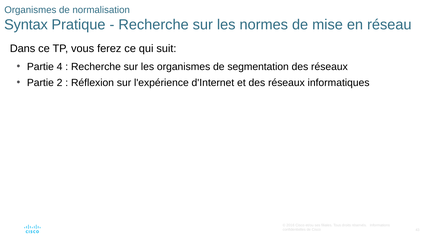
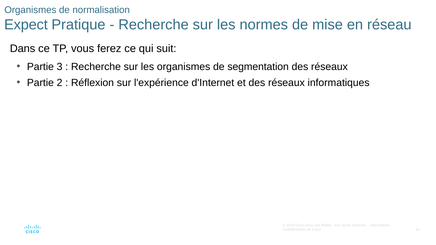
Syntax: Syntax -> Expect
4: 4 -> 3
